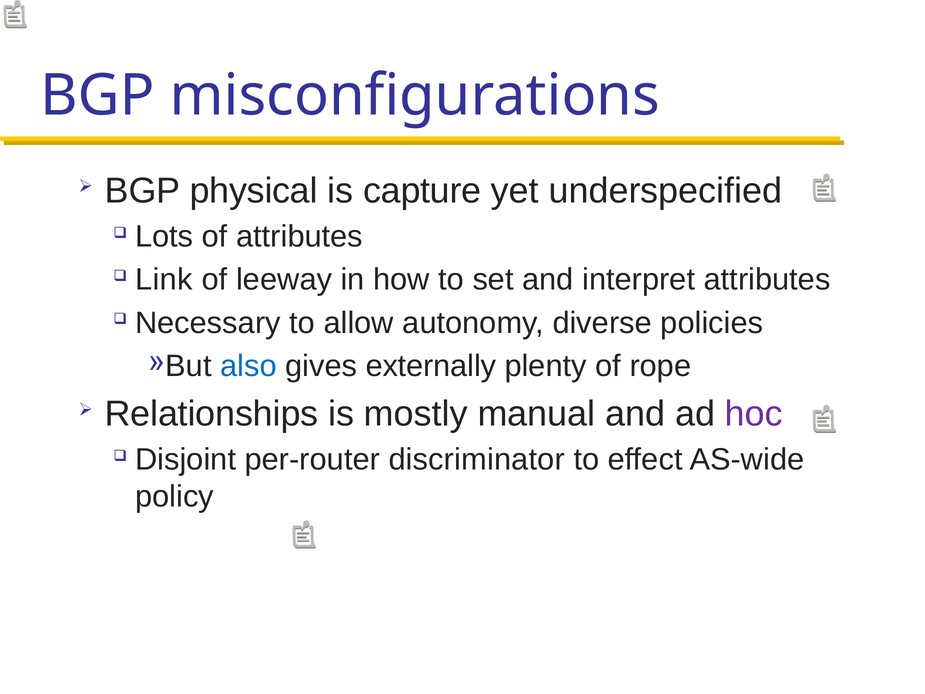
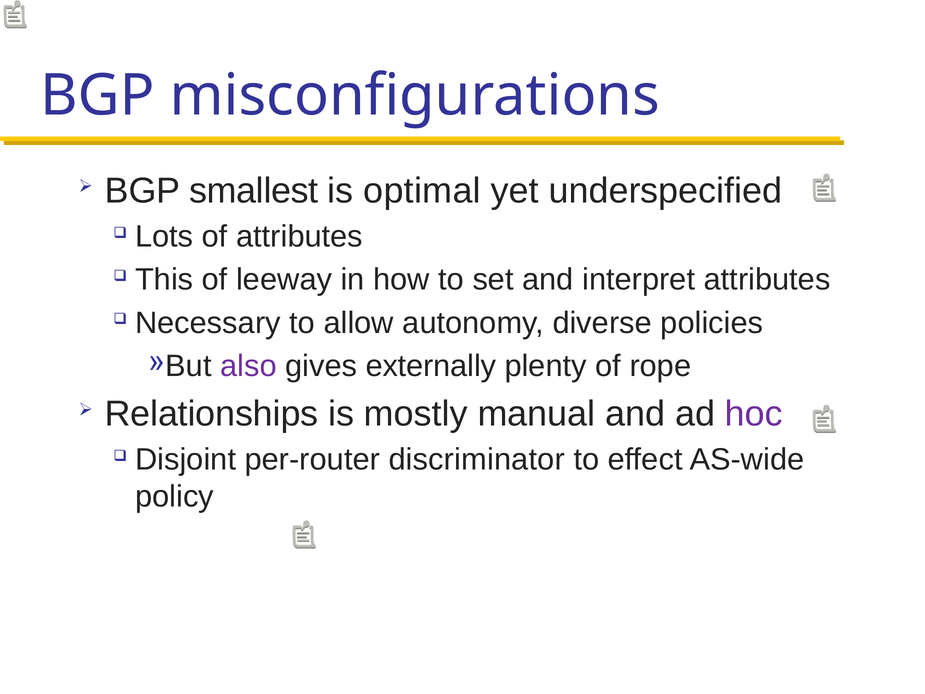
physical: physical -> smallest
capture: capture -> optimal
Link: Link -> This
also colour: blue -> purple
